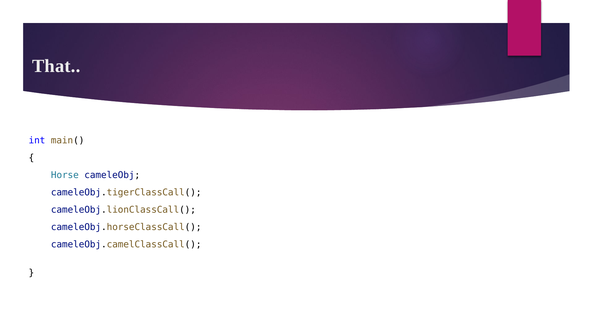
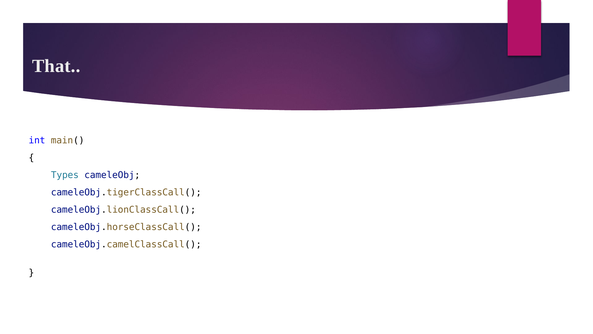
Horse: Horse -> Types
